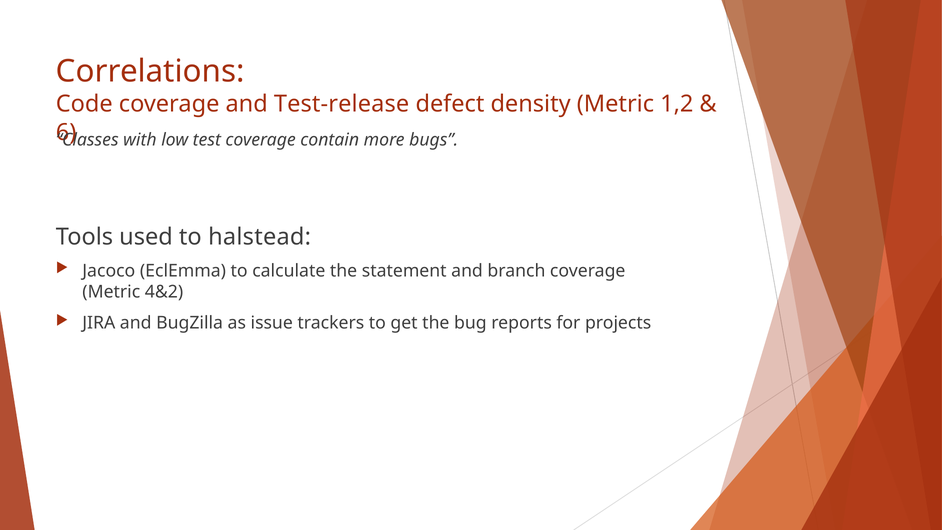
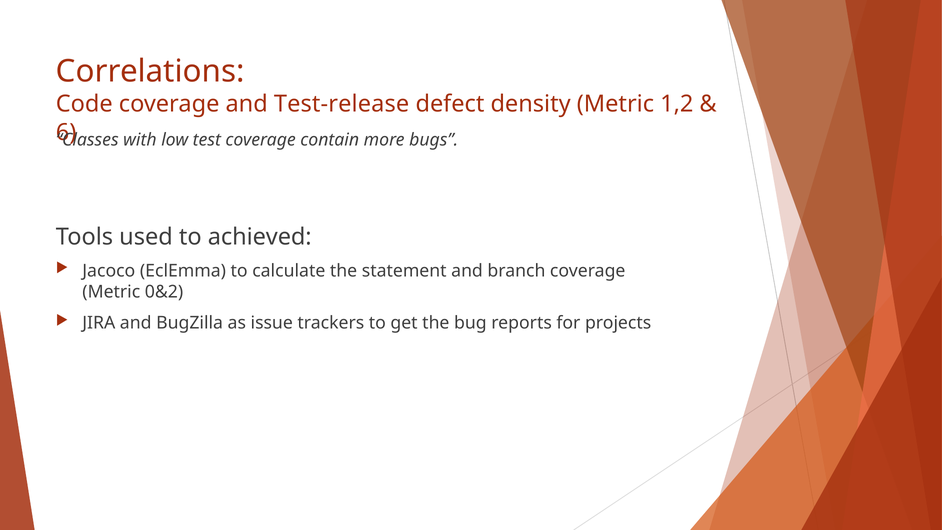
halstead: halstead -> achieved
4&2: 4&2 -> 0&2
